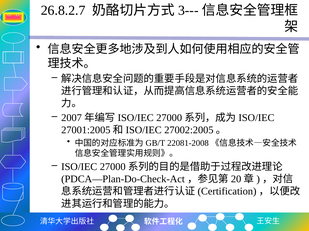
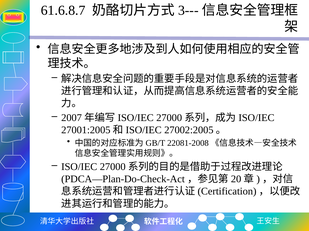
26.8.2.7: 26.8.2.7 -> 61.6.8.7
